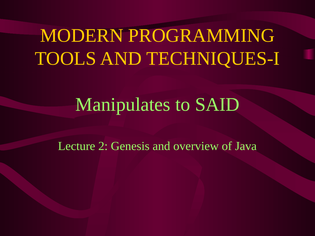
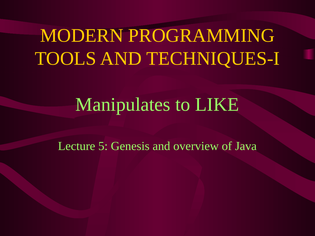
SAID: SAID -> LIKE
2: 2 -> 5
